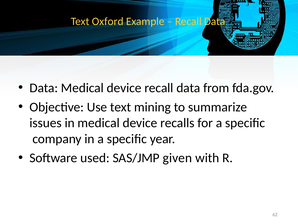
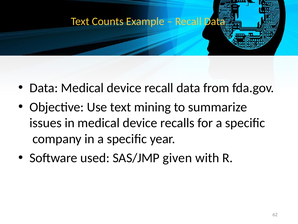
Oxford: Oxford -> Counts
